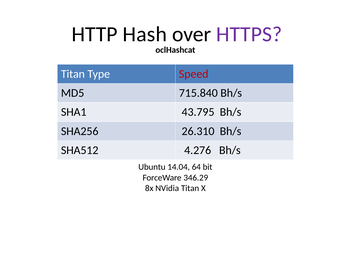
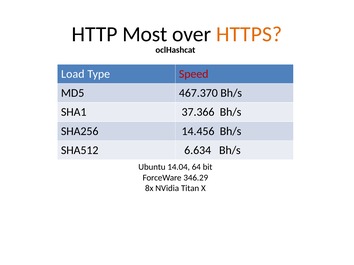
Hash: Hash -> Most
HTTPS colour: purple -> orange
Titan at (73, 74): Titan -> Load
715.840: 715.840 -> 467.370
43.795: 43.795 -> 37.366
26.310: 26.310 -> 14.456
4.276: 4.276 -> 6.634
